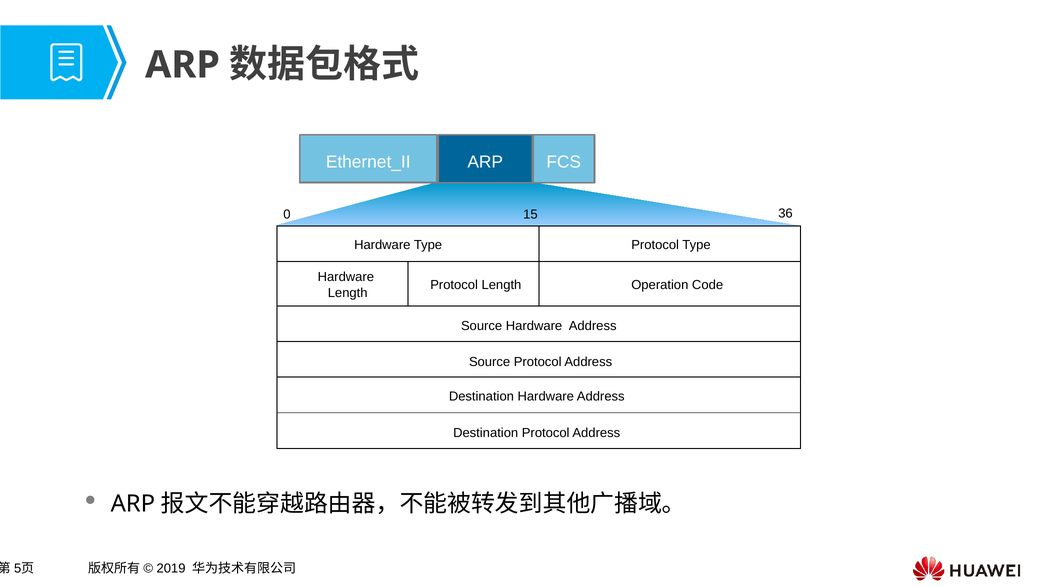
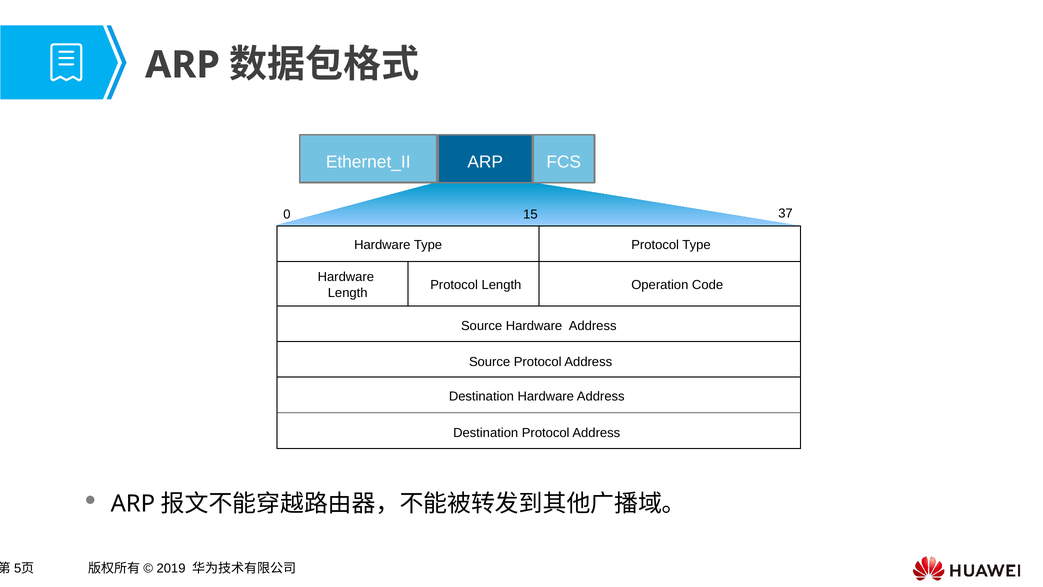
36: 36 -> 37
